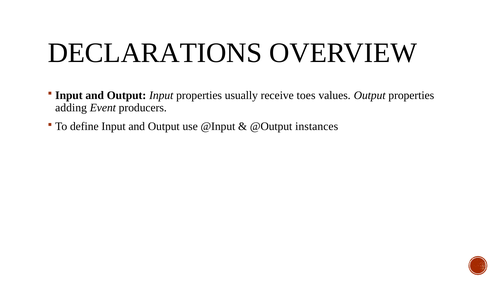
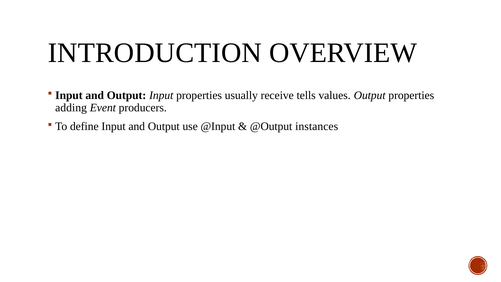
DECLARATIONS: DECLARATIONS -> INTRODUCTION
toes: toes -> tells
